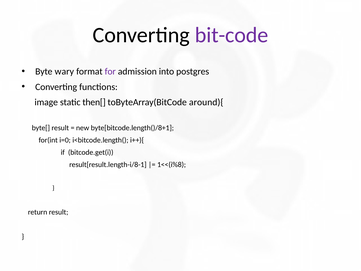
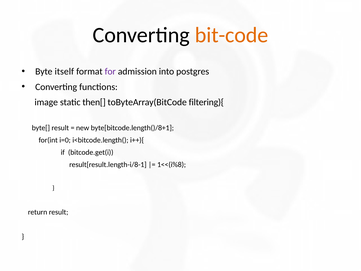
bit-code colour: purple -> orange
wary: wary -> itself
around){: around){ -> filtering){
